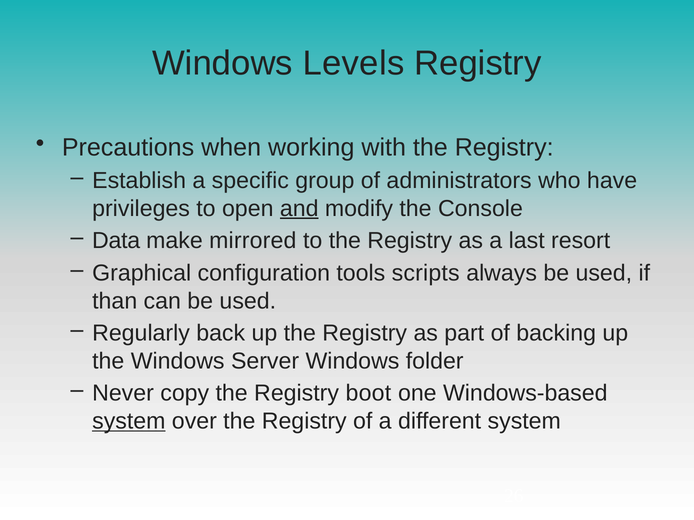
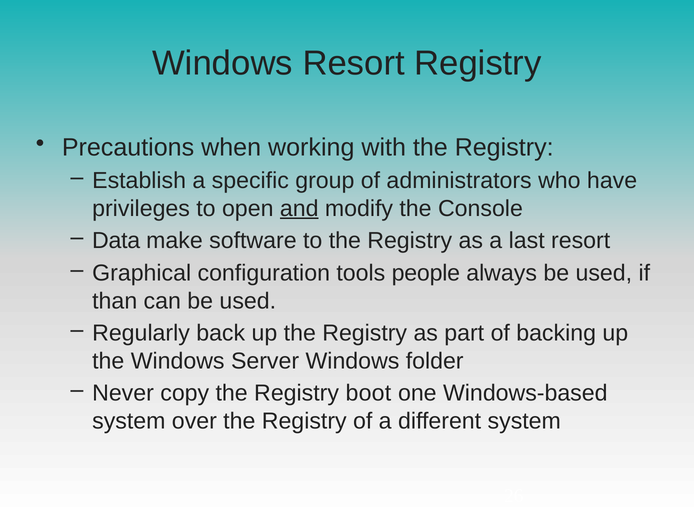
Windows Levels: Levels -> Resort
mirrored: mirrored -> software
scripts: scripts -> people
system at (129, 421) underline: present -> none
